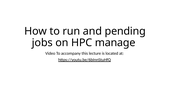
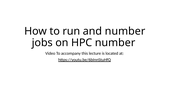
and pending: pending -> number
HPC manage: manage -> number
